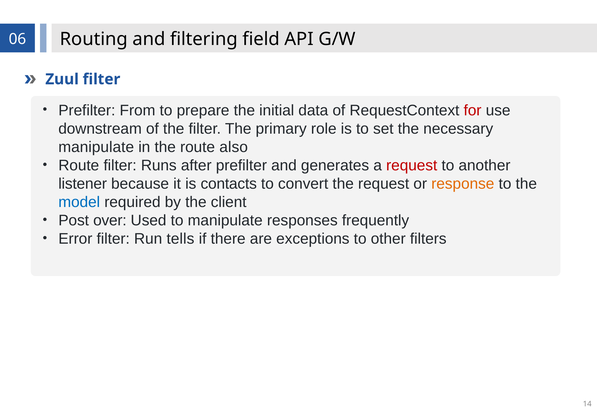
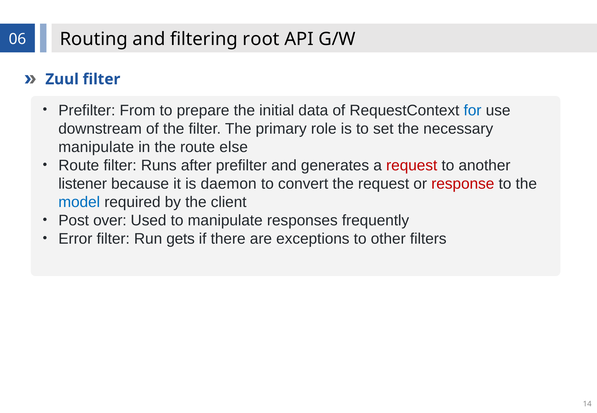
field: field -> root
for colour: red -> blue
also: also -> else
contacts: contacts -> daemon
response colour: orange -> red
tells: tells -> gets
